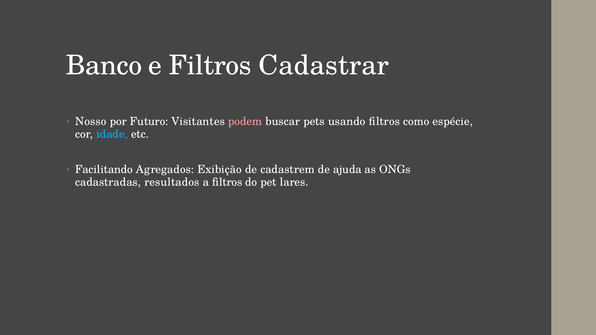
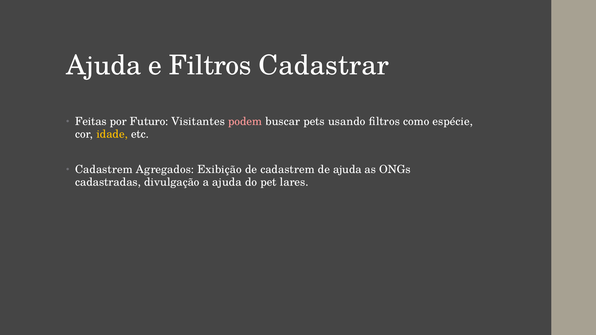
Banco at (104, 65): Banco -> Ajuda
Nosso: Nosso -> Feitas
idade colour: light blue -> yellow
Facilitando at (104, 170): Facilitando -> Cadastrem
resultados: resultados -> divulgação
a filtros: filtros -> ajuda
